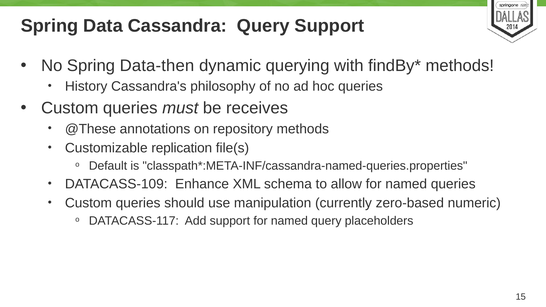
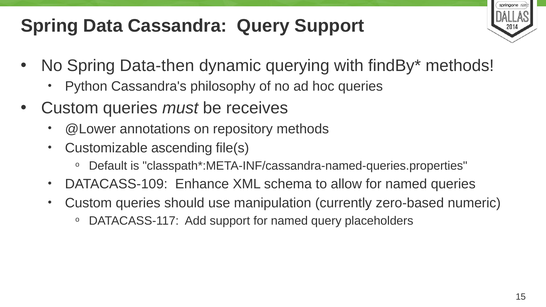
History: History -> Python
@These: @These -> @Lower
replication: replication -> ascending
